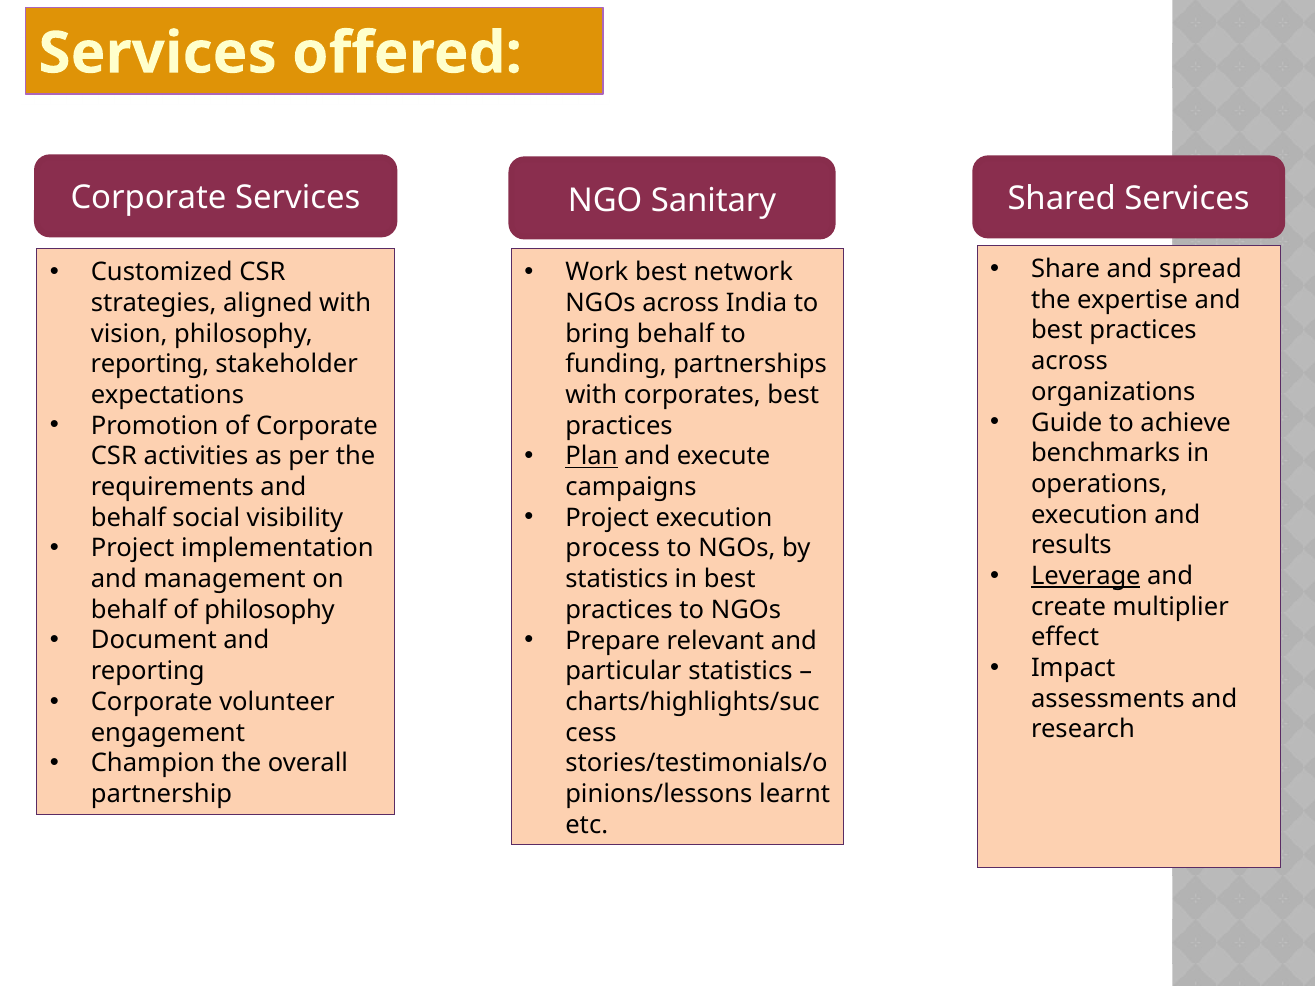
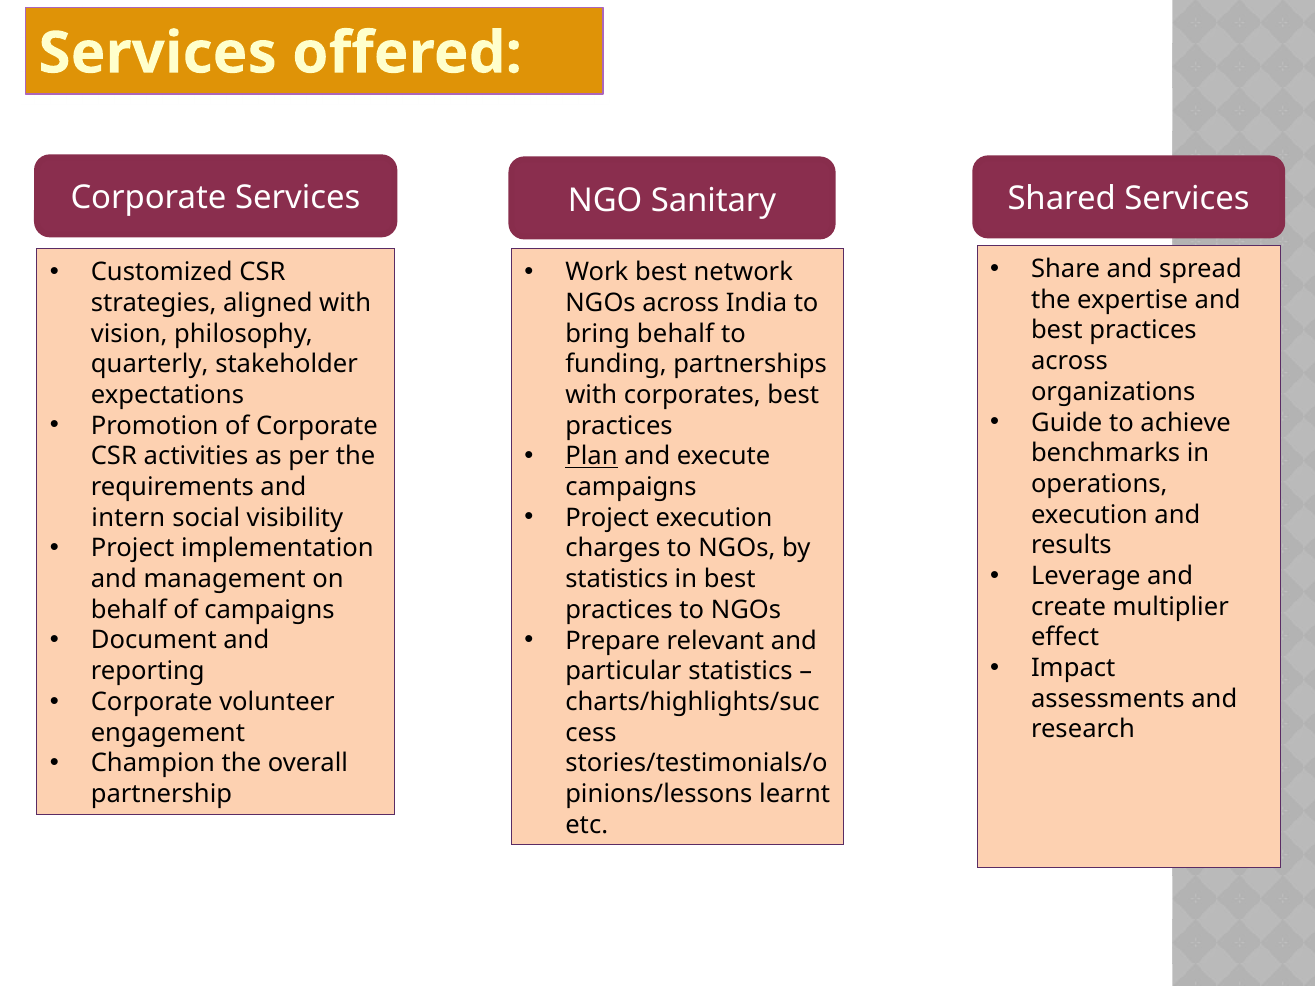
reporting at (150, 364): reporting -> quarterly
behalf at (128, 518): behalf -> intern
process: process -> charges
Leverage underline: present -> none
of philosophy: philosophy -> campaigns
